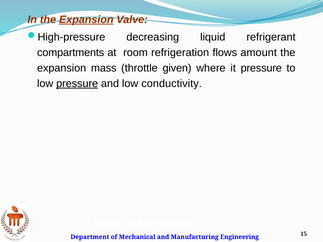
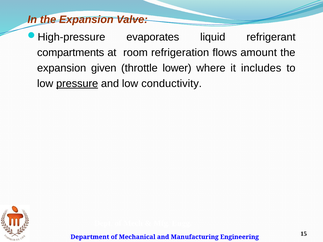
Expansion at (86, 19) underline: present -> none
decreasing: decreasing -> evaporates
mass: mass -> given
given: given -> lower
it pressure: pressure -> includes
